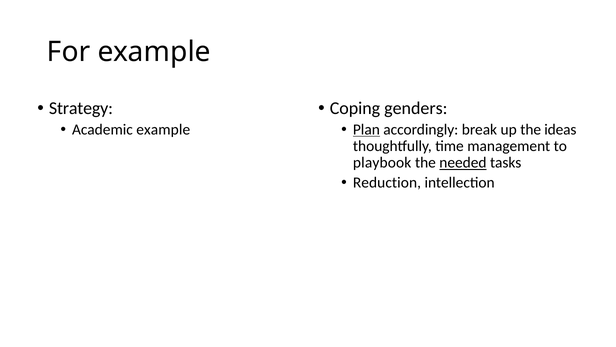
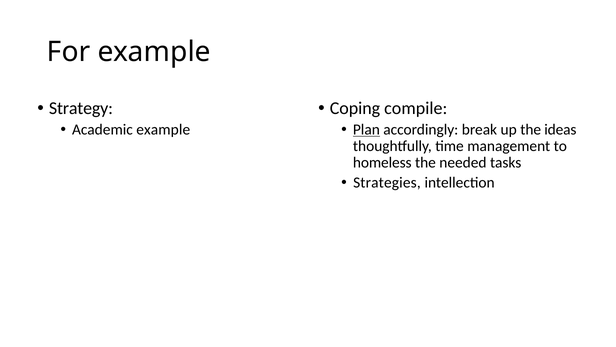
genders: genders -> compile
playbook: playbook -> homeless
needed underline: present -> none
Reduction: Reduction -> Strategies
